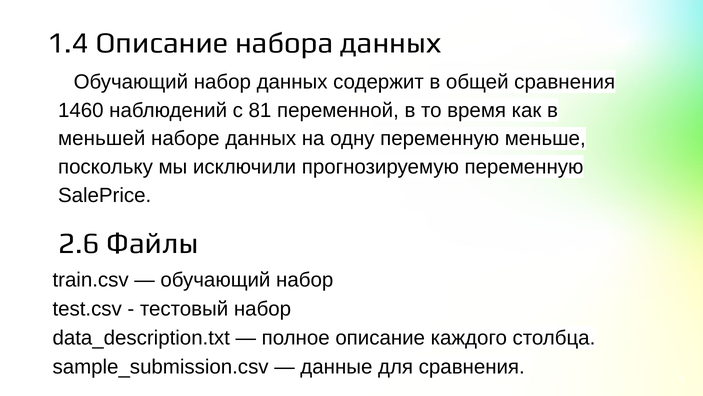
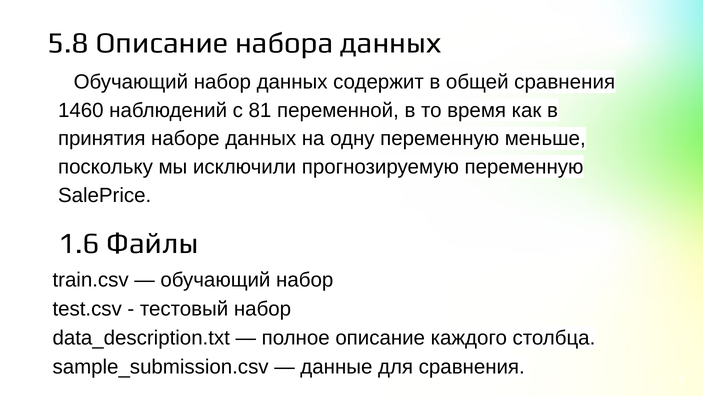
1.4: 1.4 -> 5.8
меньшей: меньшей -> принятия
2.6: 2.6 -> 1.6
